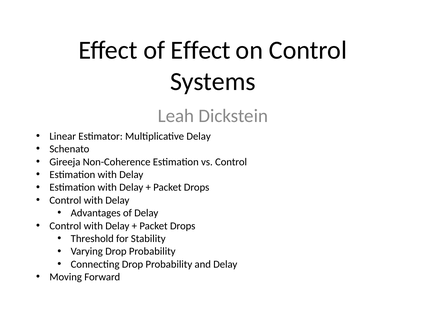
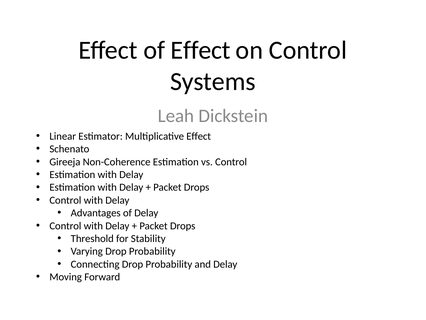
Multiplicative Delay: Delay -> Effect
